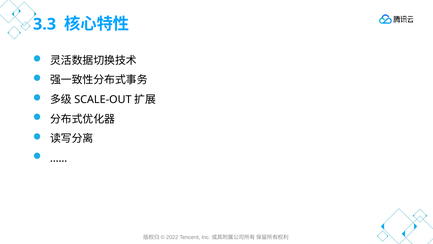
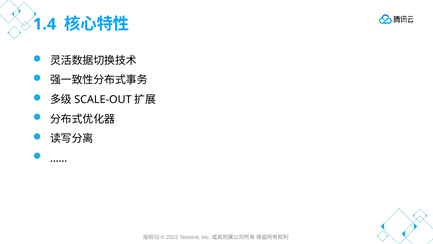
3.3: 3.3 -> 1.4
